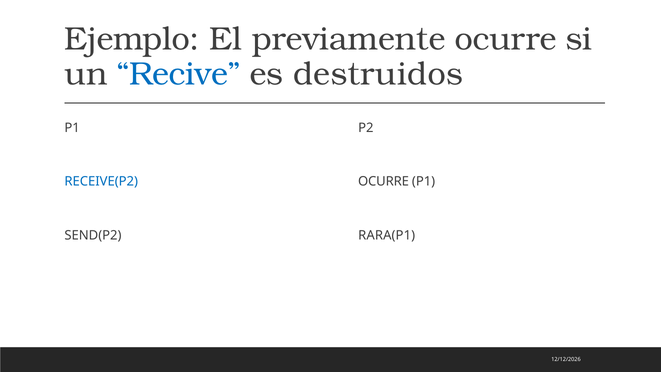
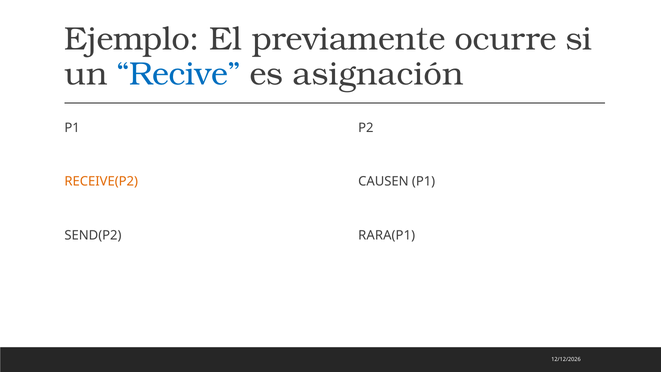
destruidos: destruidos -> asignación
RECEIVE(P2 colour: blue -> orange
OCURRE at (383, 182): OCURRE -> CAUSEN
